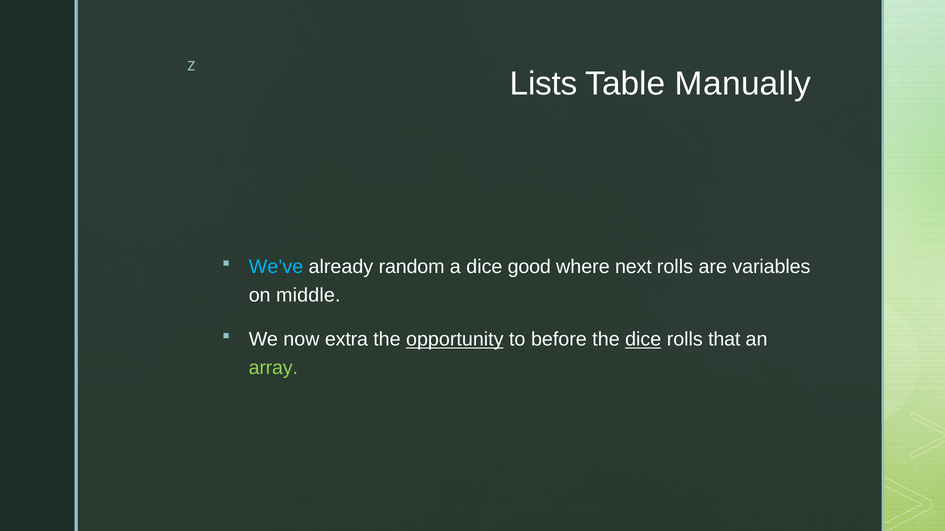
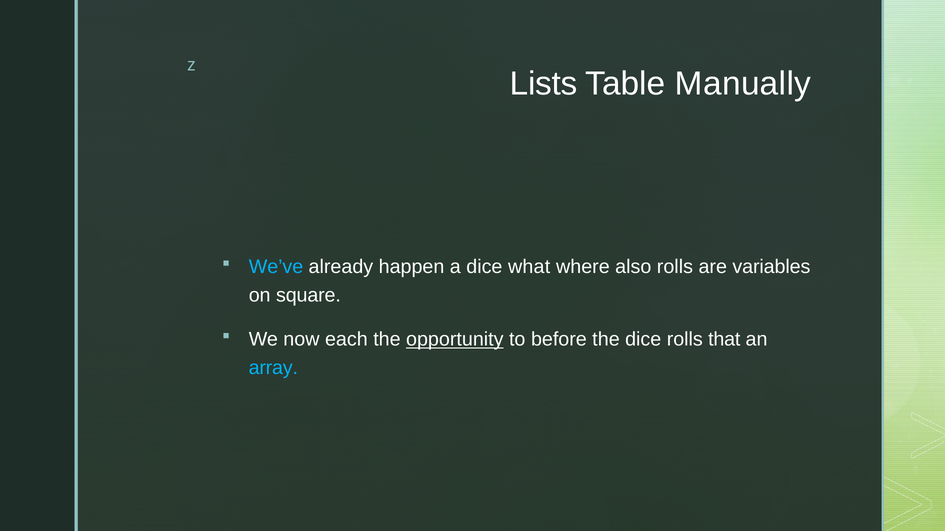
random: random -> happen
good: good -> what
next: next -> also
middle: middle -> square
extra: extra -> each
dice at (643, 340) underline: present -> none
array colour: light green -> light blue
